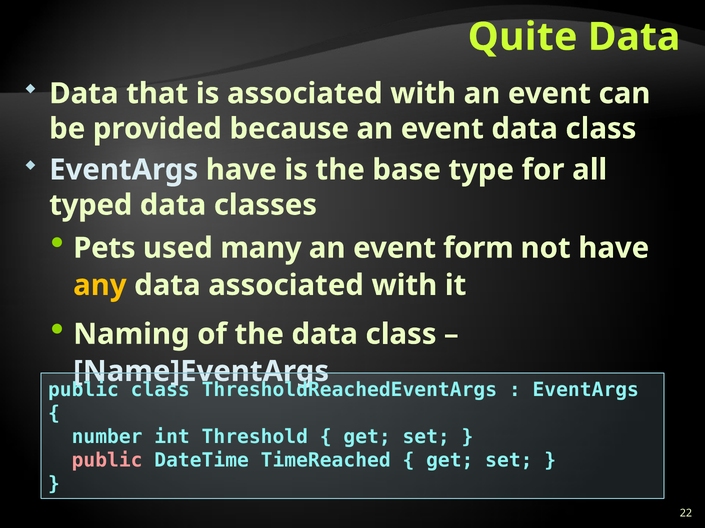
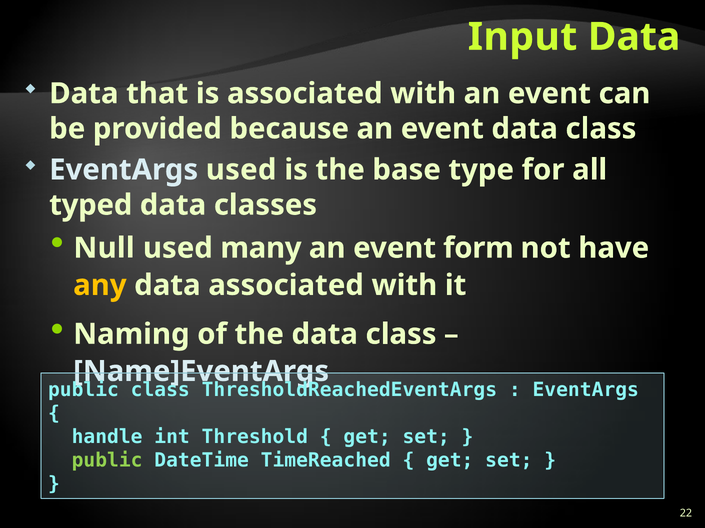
Quite: Quite -> Input
EventArgs have: have -> used
Pets: Pets -> Null
number: number -> handle
public at (107, 461) colour: pink -> light green
